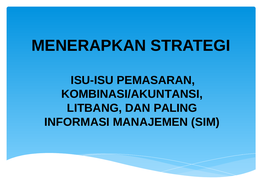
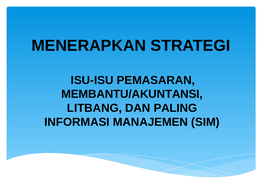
KOMBINASI/AKUNTANSI: KOMBINASI/AKUNTANSI -> MEMBANTU/AKUNTANSI
